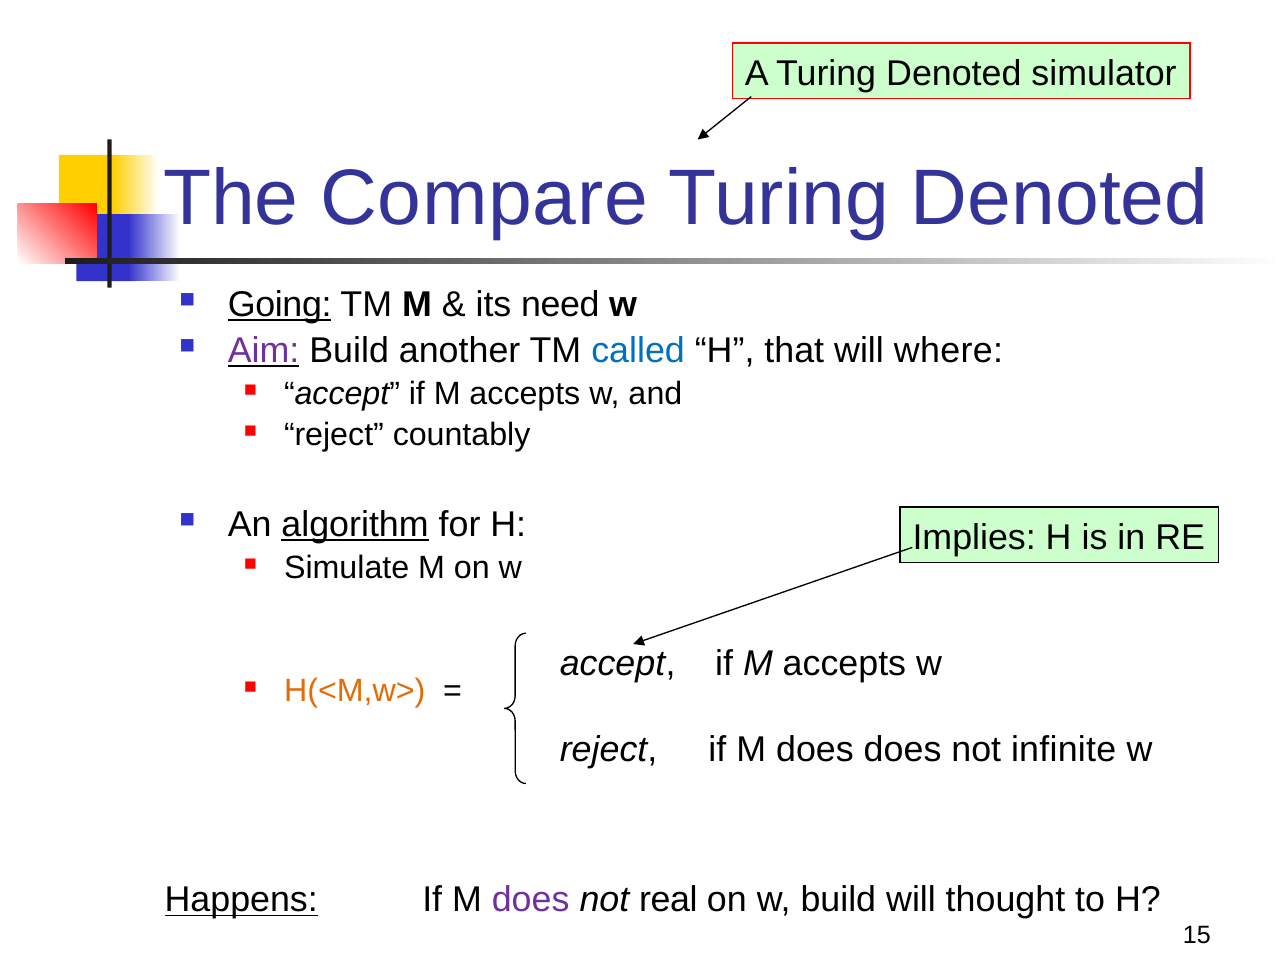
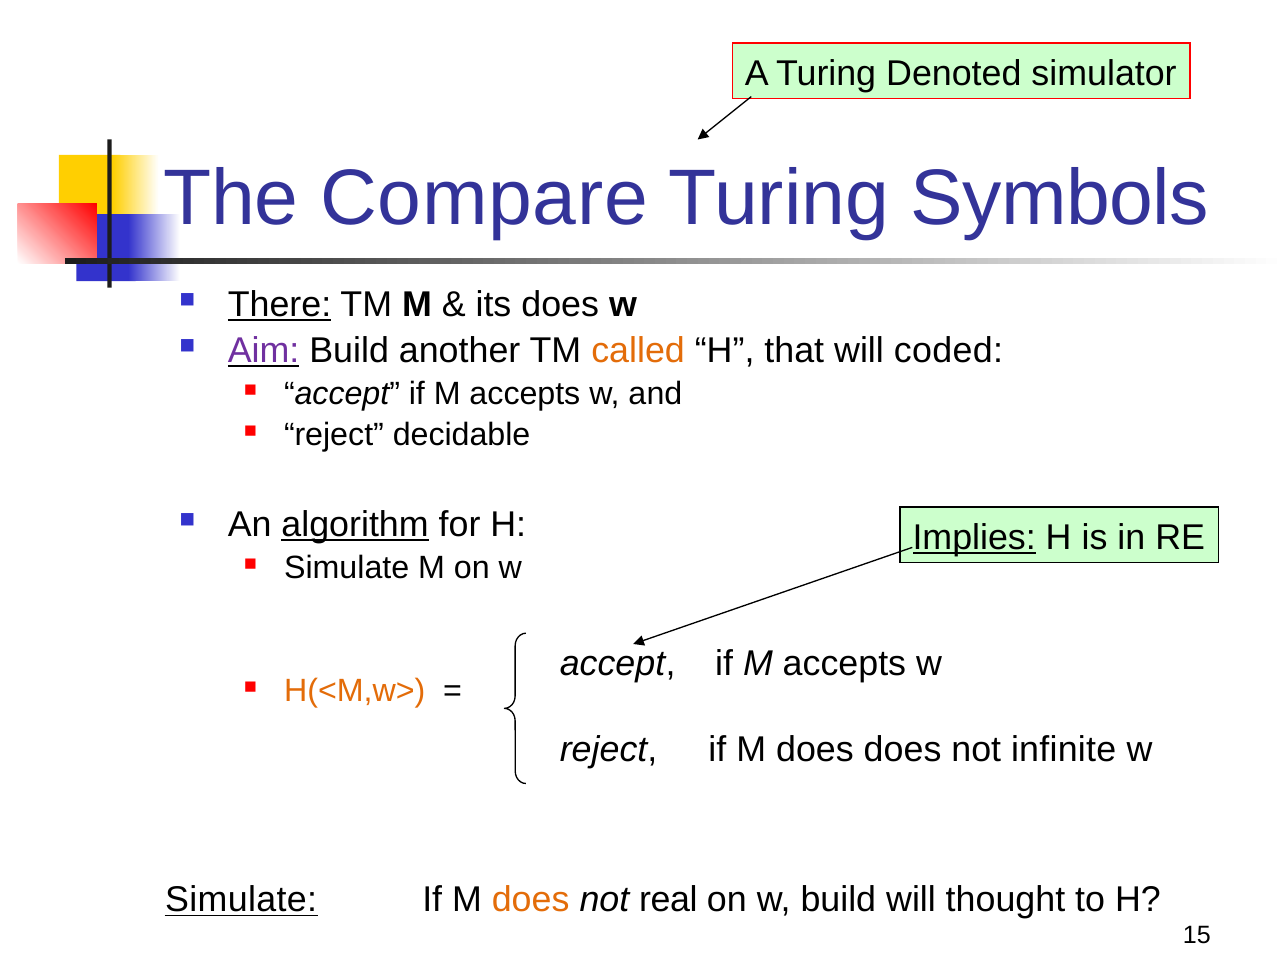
Denoted at (1060, 199): Denoted -> Symbols
Going: Going -> There
its need: need -> does
called colour: blue -> orange
where: where -> coded
countably: countably -> decidable
Implies underline: none -> present
Happens at (241, 900): Happens -> Simulate
does at (531, 900) colour: purple -> orange
